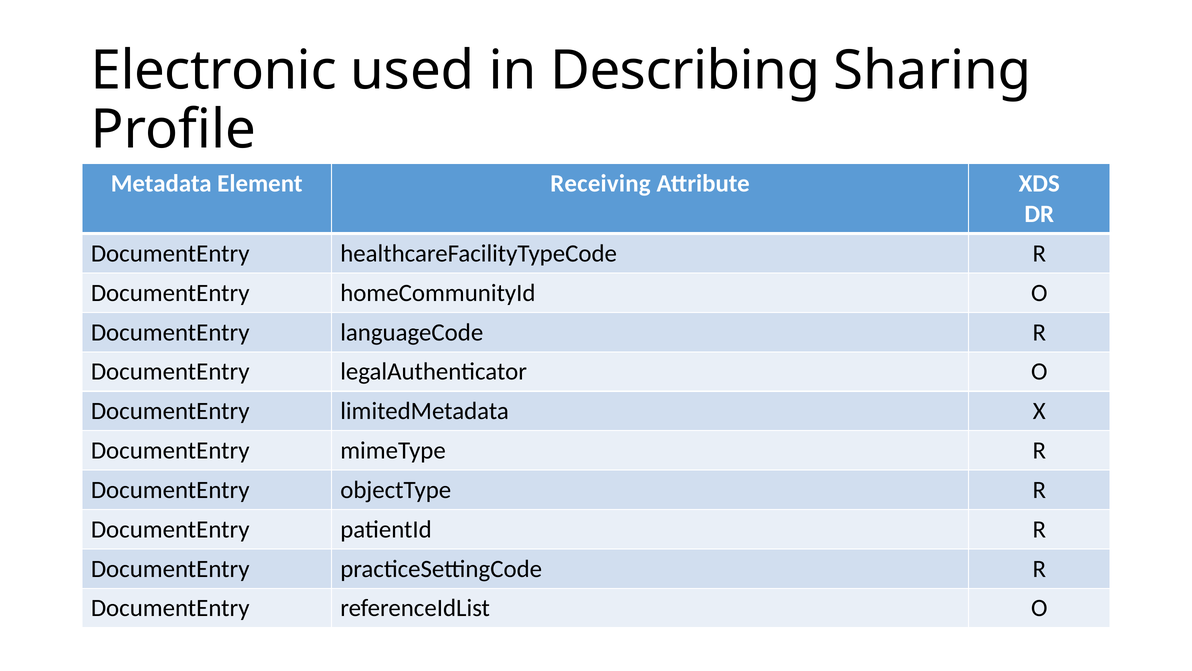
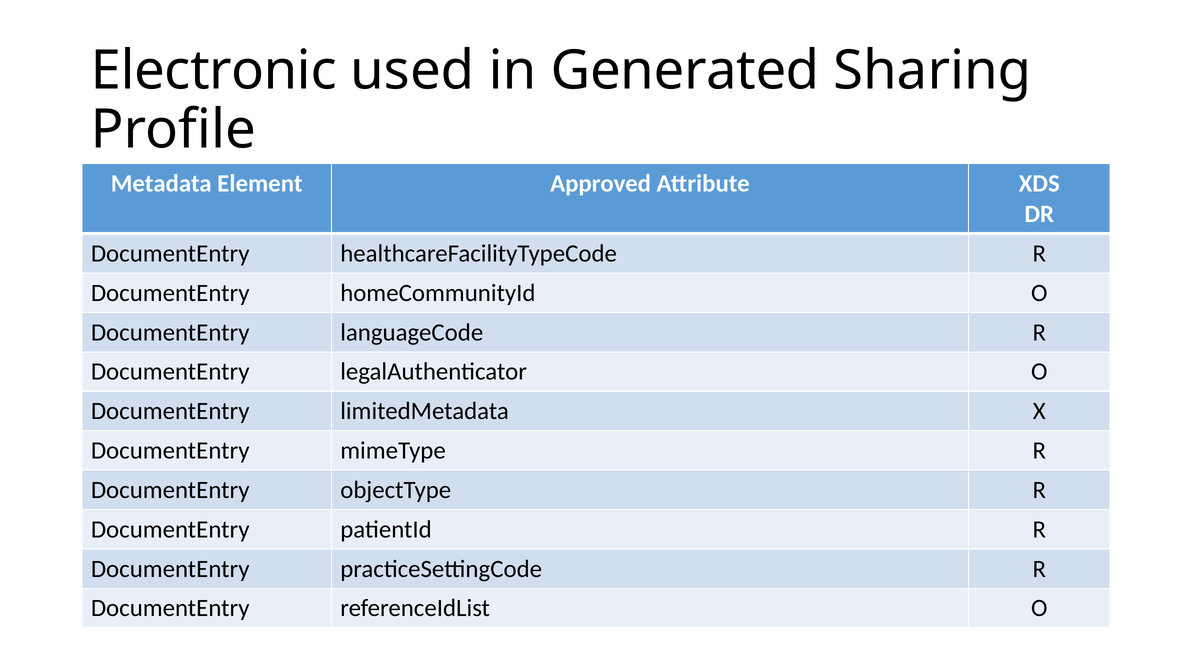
Describing: Describing -> Generated
Receiving: Receiving -> Approved
